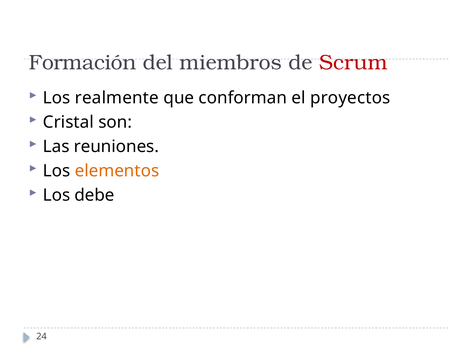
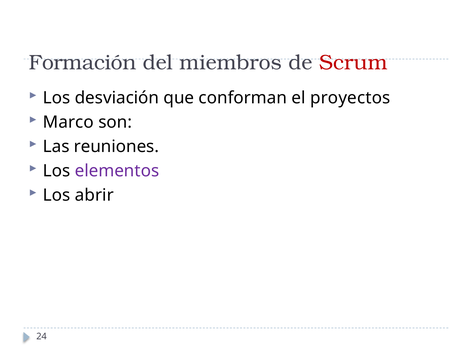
realmente: realmente -> desviación
Cristal: Cristal -> Marco
elementos colour: orange -> purple
debe: debe -> abrir
